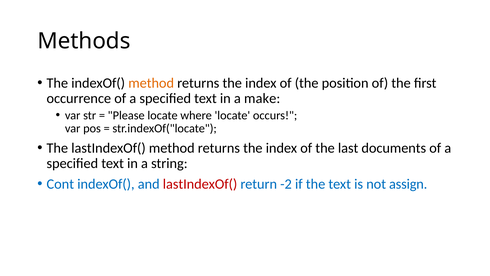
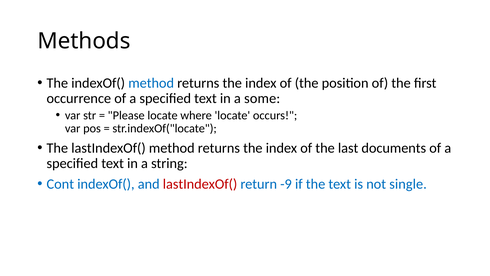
method at (151, 83) colour: orange -> blue
make: make -> some
-2: -2 -> -9
assign: assign -> single
